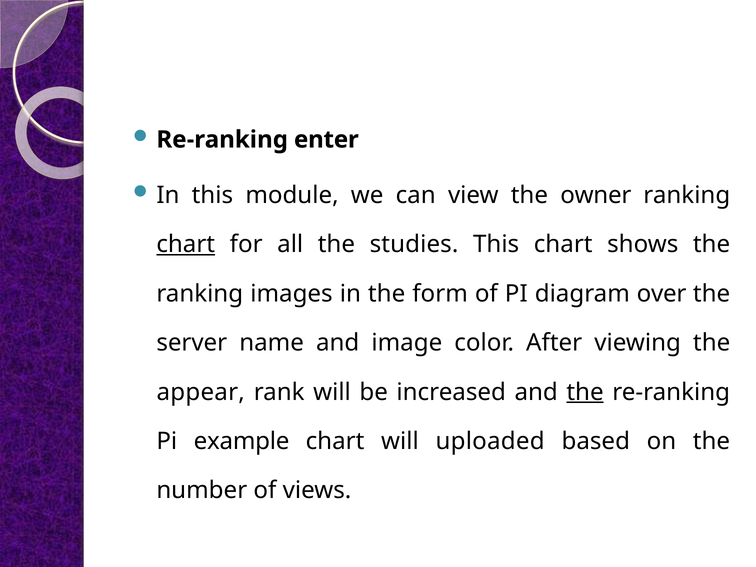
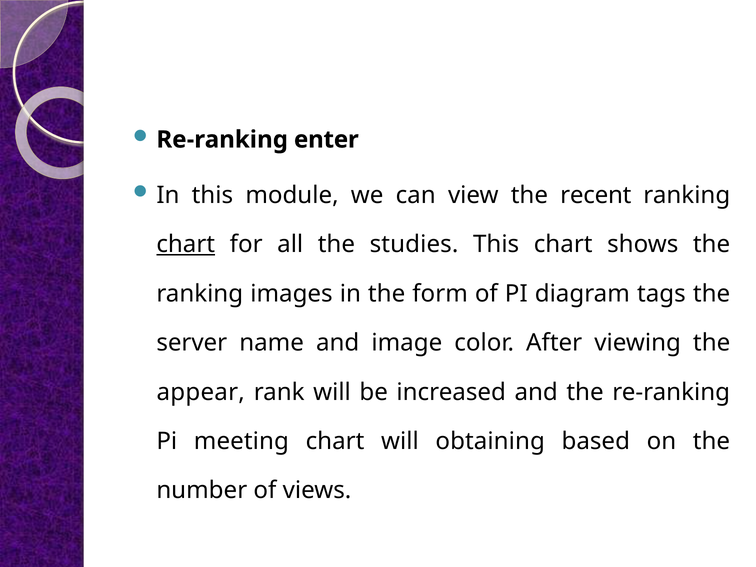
owner: owner -> recent
over: over -> tags
the at (585, 392) underline: present -> none
example: example -> meeting
uploaded: uploaded -> obtaining
